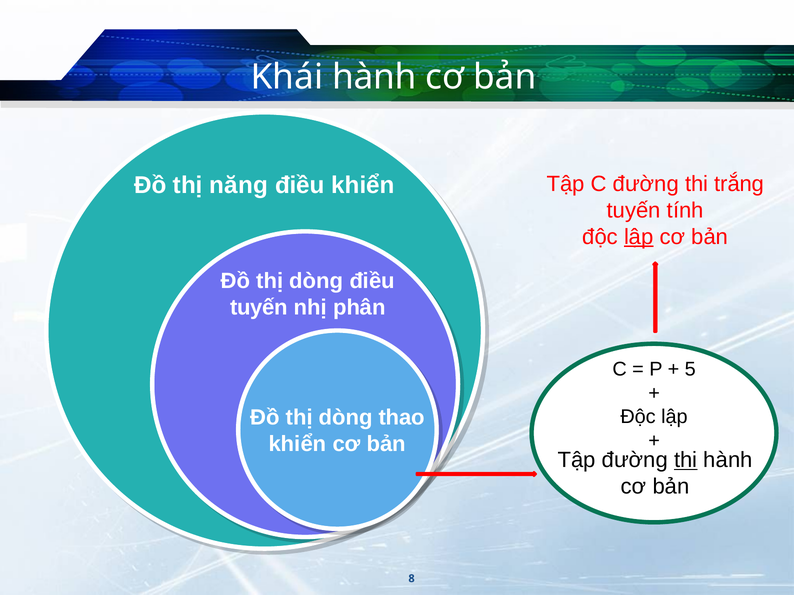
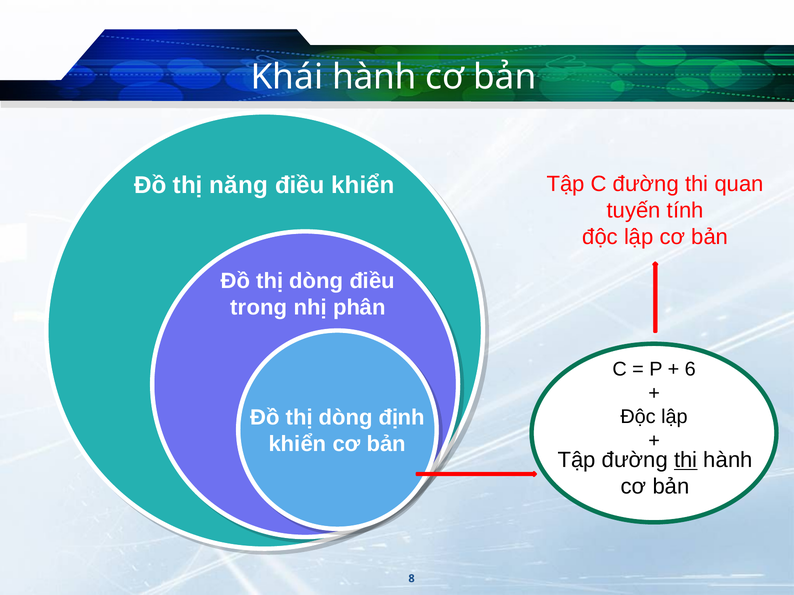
trắng: trắng -> quan
lập at (639, 237) underline: present -> none
tuyến at (259, 308): tuyến -> trong
5: 5 -> 6
thao: thao -> định
